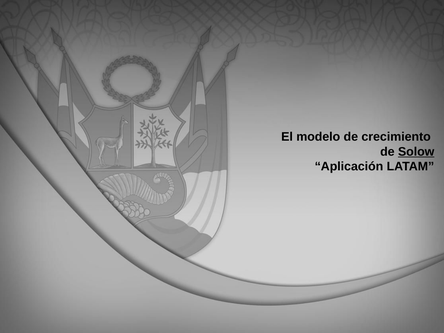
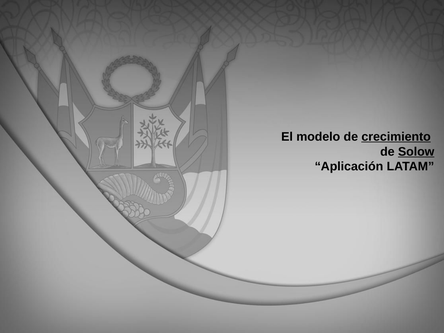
crecimiento underline: none -> present
